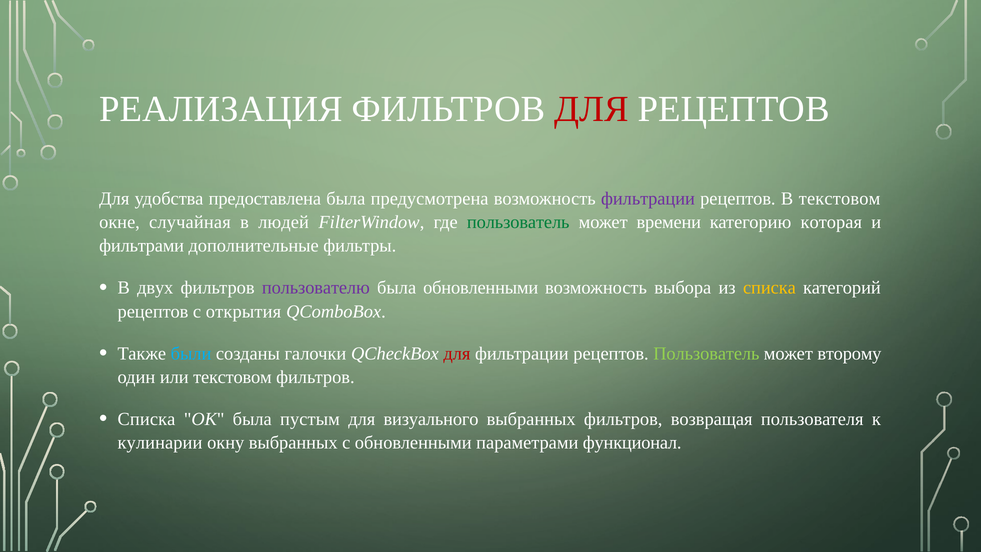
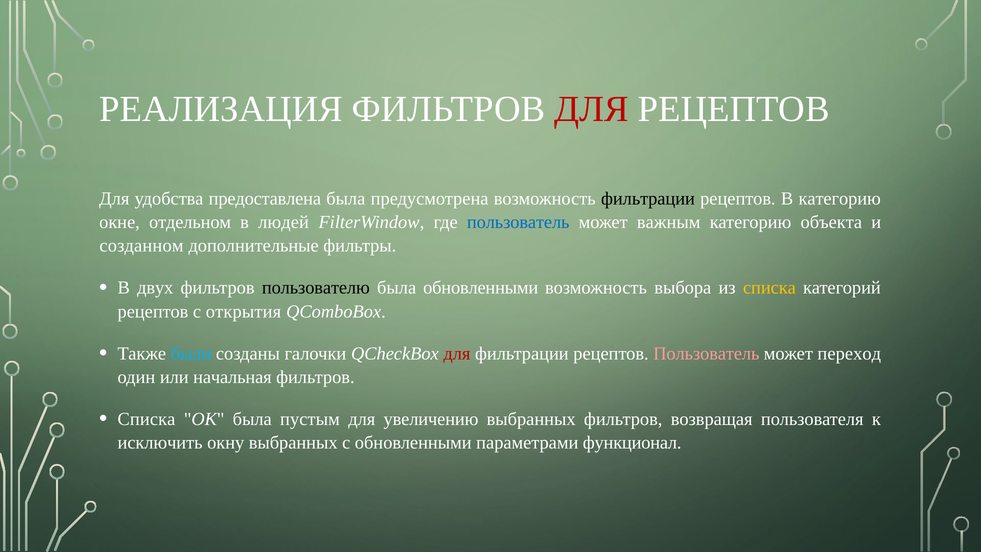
фильтрации at (648, 199) colour: purple -> black
В текстовом: текстовом -> категорию
случайная: случайная -> отдельном
пользователь at (518, 222) colour: green -> blue
времени: времени -> важным
которая: которая -> объекта
фильтрами: фильтрами -> созданном
пользователю colour: purple -> black
Пользователь at (706, 353) colour: light green -> pink
второму: второму -> переход
или текстовом: текстовом -> начальная
визуального: визуального -> увеличению
кулинарии: кулинарии -> исключить
